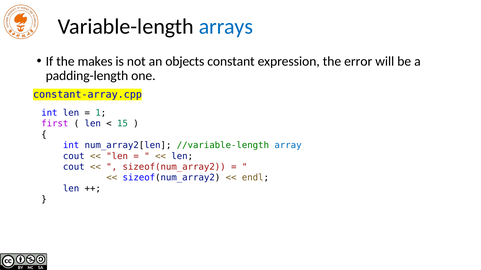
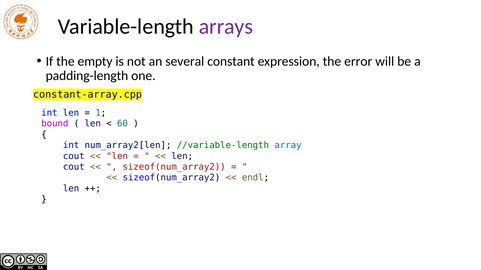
arrays colour: blue -> purple
makes: makes -> empty
objects: objects -> several
first: first -> bound
15: 15 -> 60
